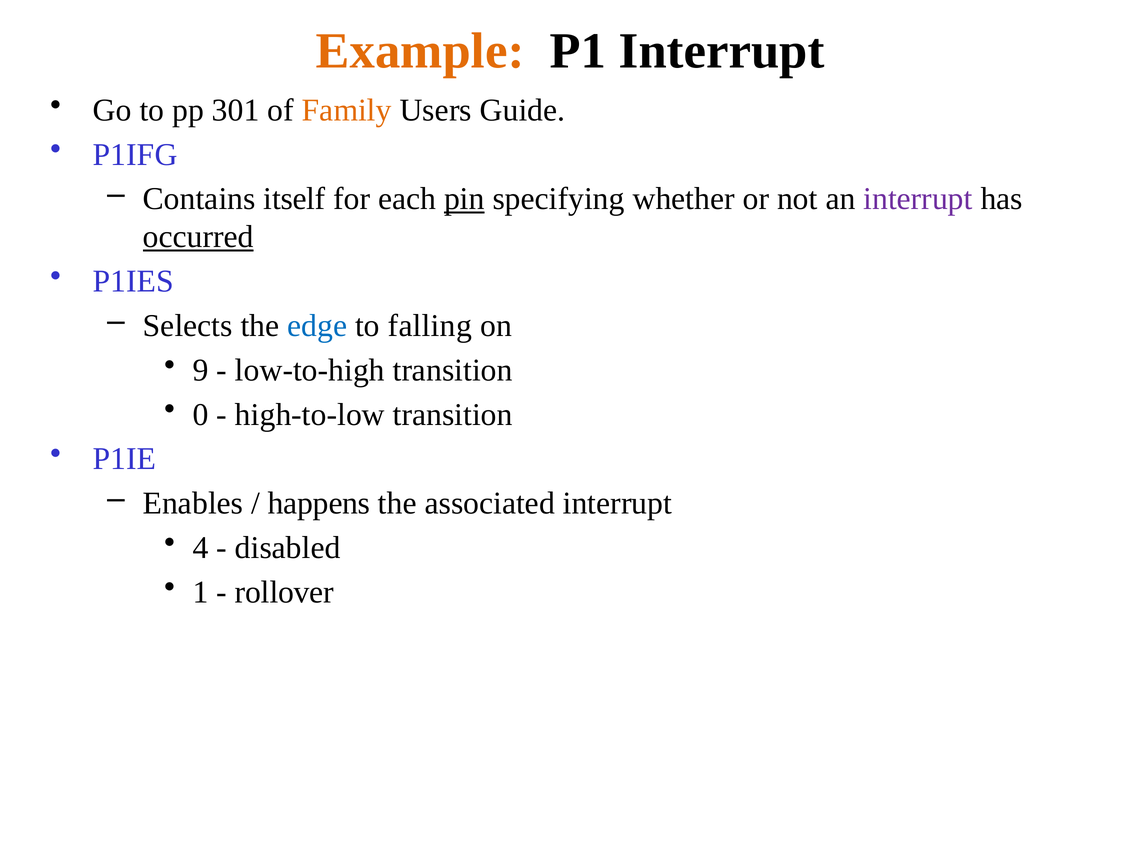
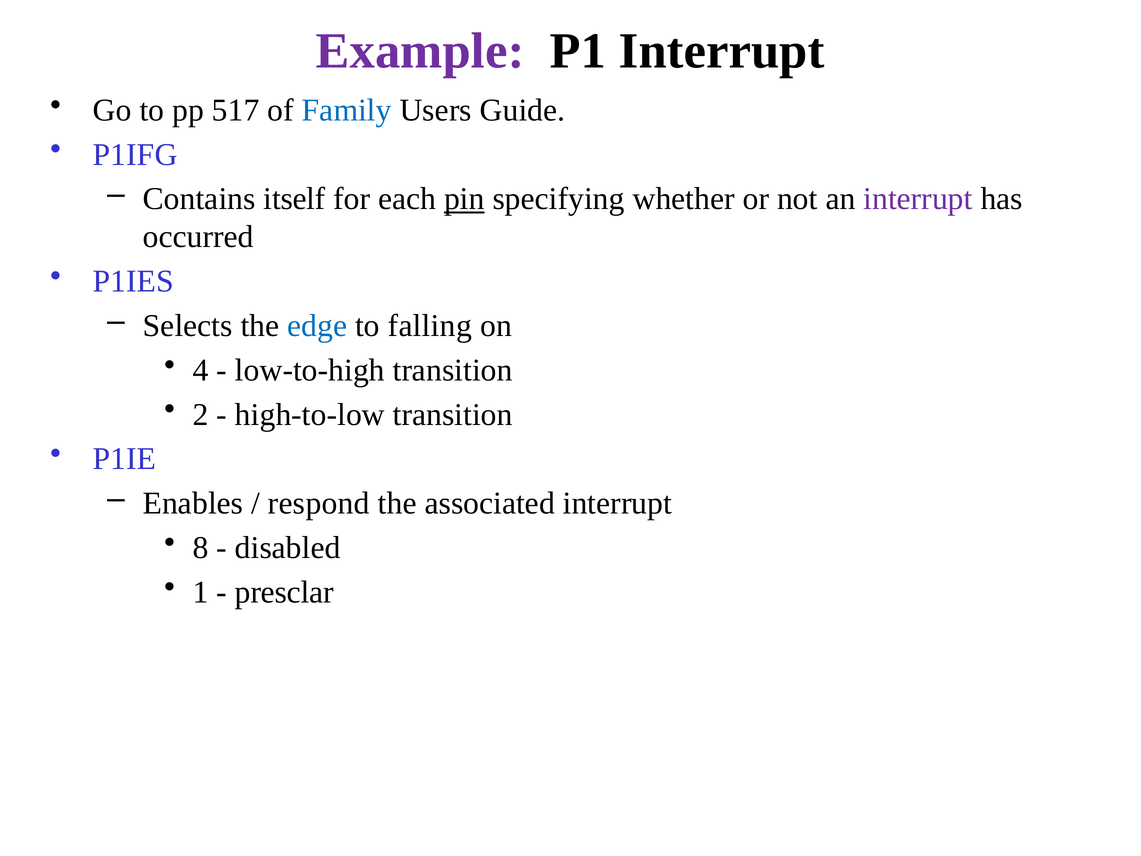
Example colour: orange -> purple
301: 301 -> 517
Family colour: orange -> blue
occurred underline: present -> none
9: 9 -> 4
0: 0 -> 2
happens: happens -> respond
4: 4 -> 8
rollover: rollover -> presclar
